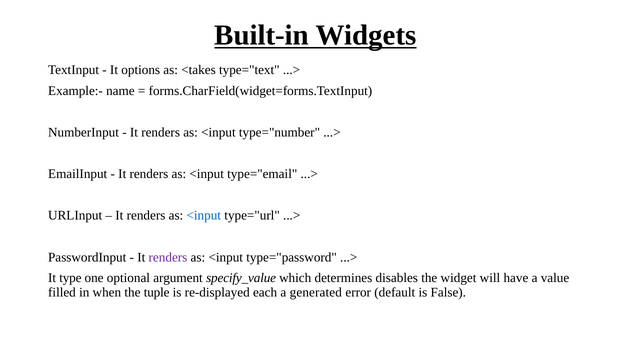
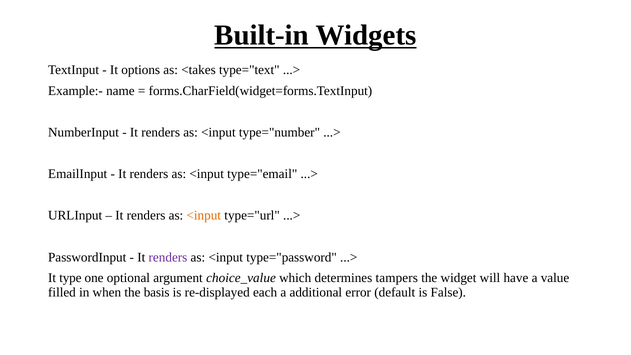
<input at (204, 216) colour: blue -> orange
specify_value: specify_value -> choice_value
disables: disables -> tampers
tuple: tuple -> basis
generated: generated -> additional
